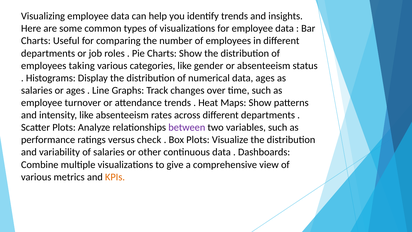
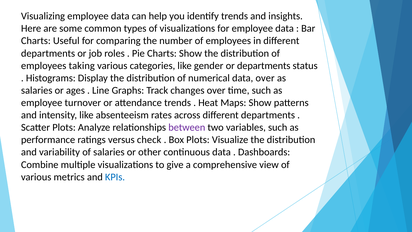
or absenteeism: absenteeism -> departments
data ages: ages -> over
KPIs colour: orange -> blue
